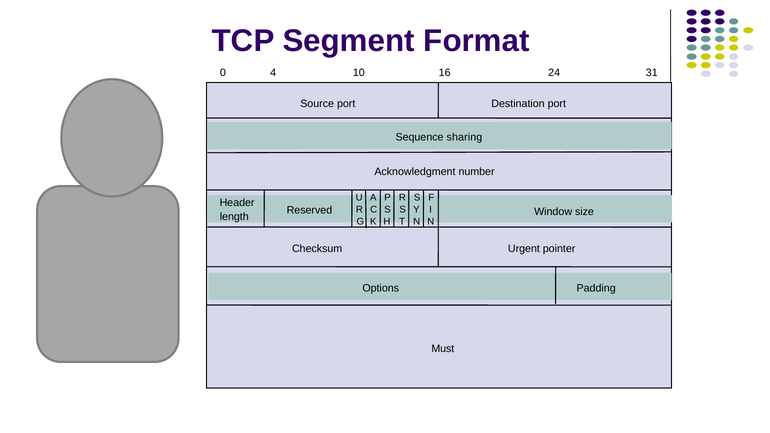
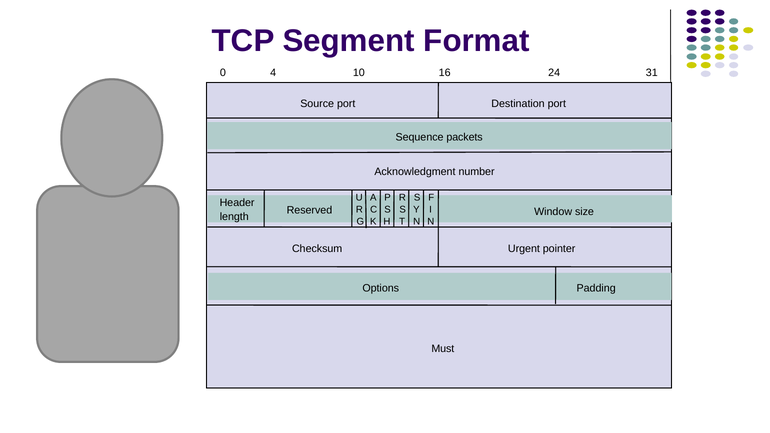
sharing: sharing -> packets
